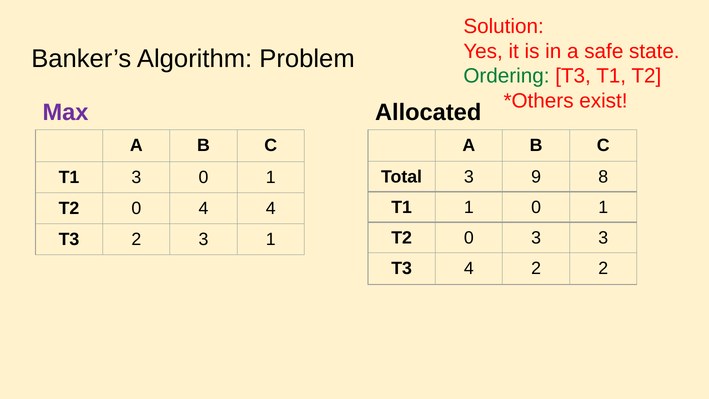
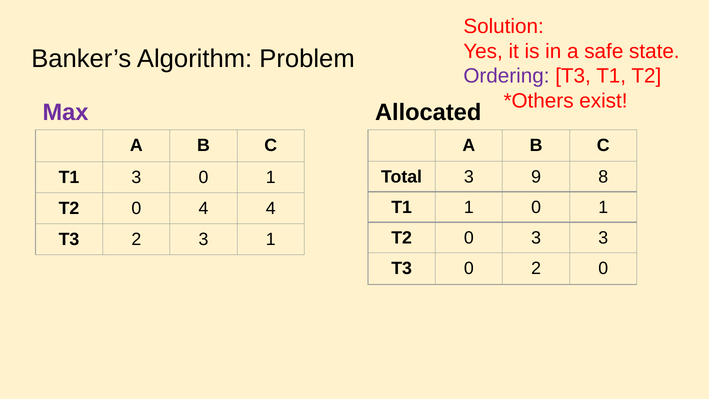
Ordering colour: green -> purple
T3 4: 4 -> 0
2 2: 2 -> 0
